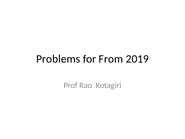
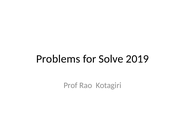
From: From -> Solve
